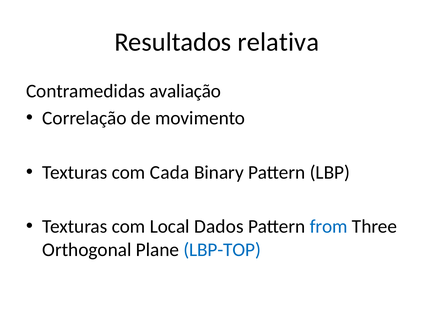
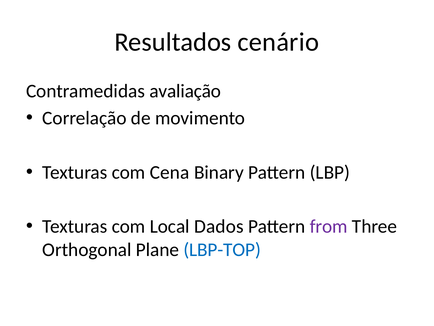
relativa: relativa -> cenário
Cada: Cada -> Cena
from colour: blue -> purple
